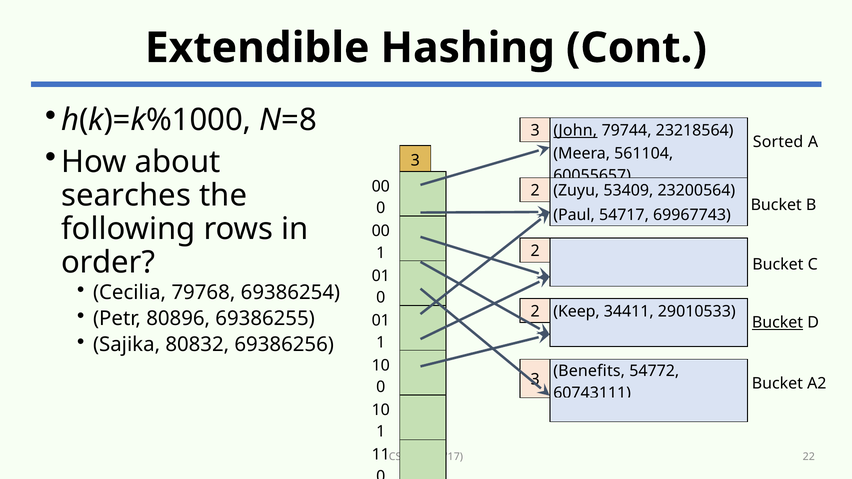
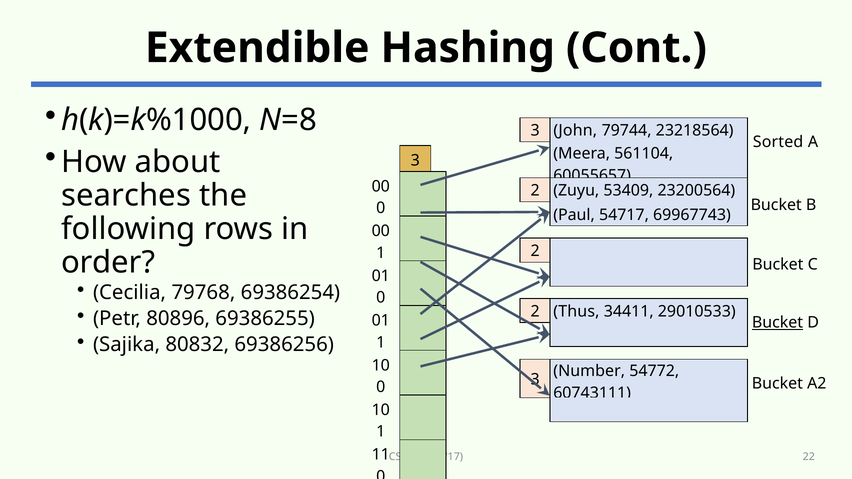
John underline: present -> none
Keep: Keep -> Thus
Benefits: Benefits -> Number
